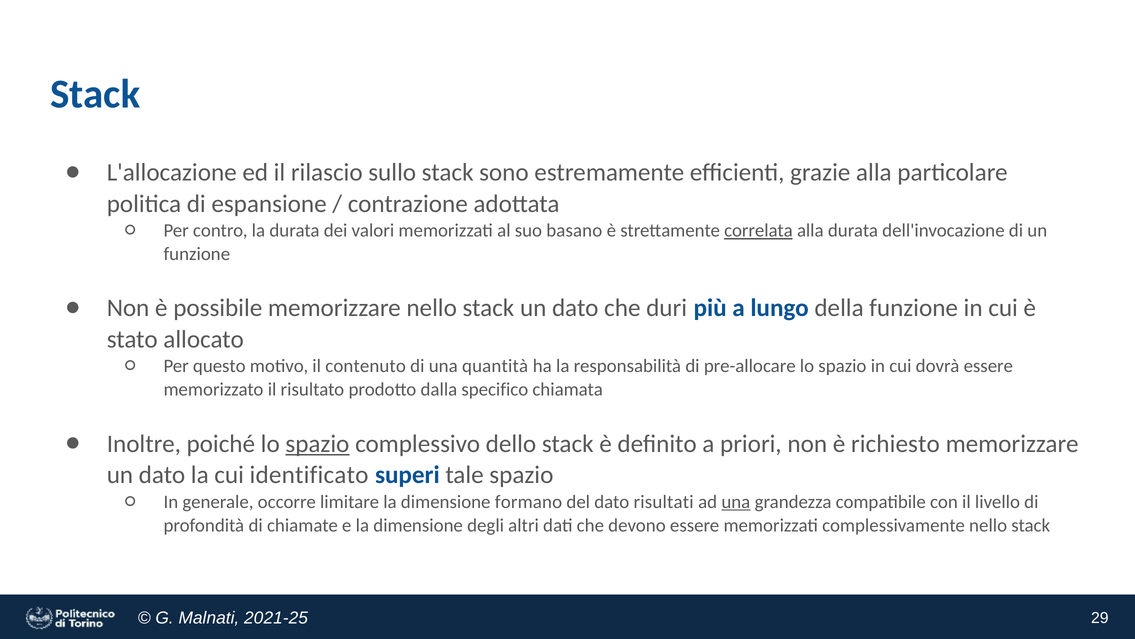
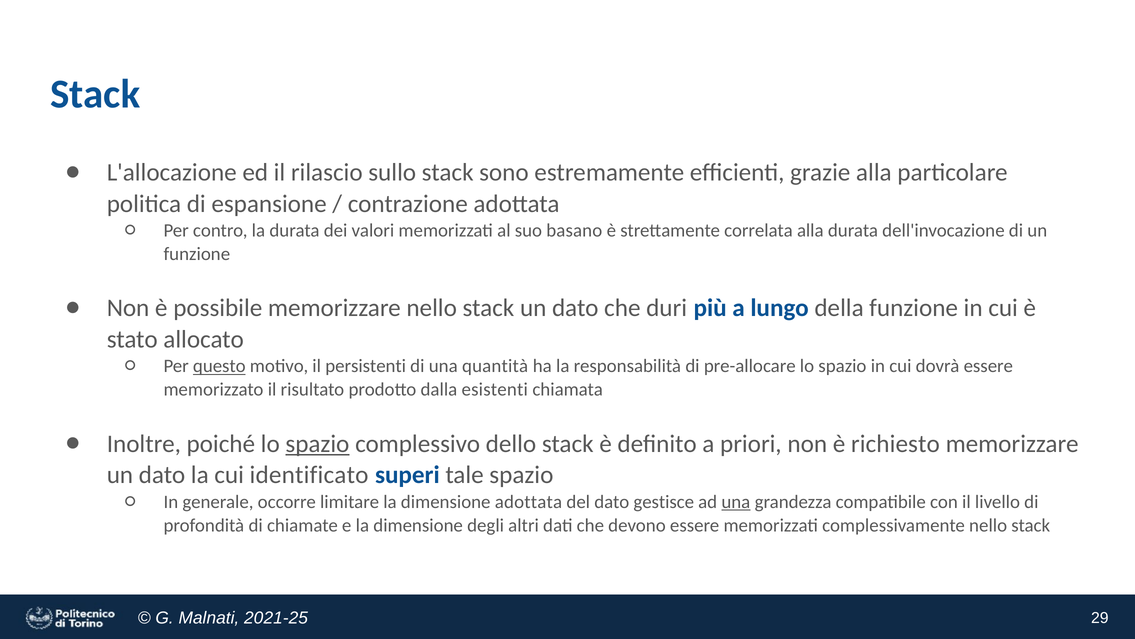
correlata underline: present -> none
questo underline: none -> present
contenuto: contenuto -> persistenti
specifico: specifico -> esistenti
dimensione formano: formano -> adottata
risultati: risultati -> gestisce
